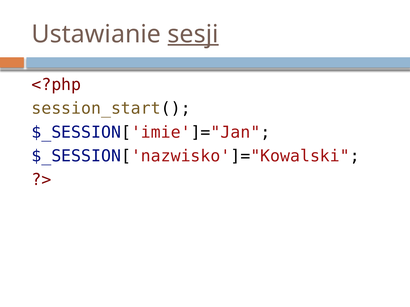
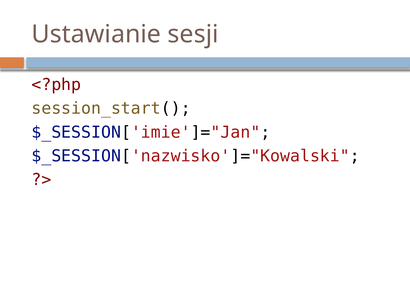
sesji underline: present -> none
